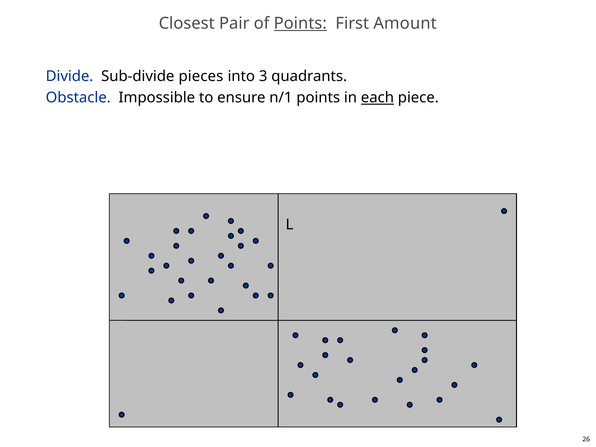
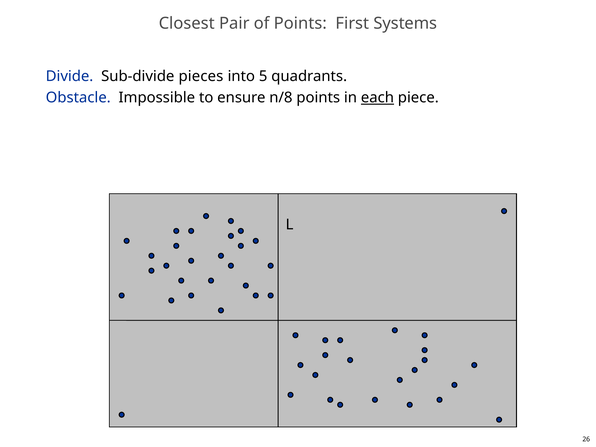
Points at (300, 24) underline: present -> none
Amount: Amount -> Systems
3: 3 -> 5
n/1: n/1 -> n/8
